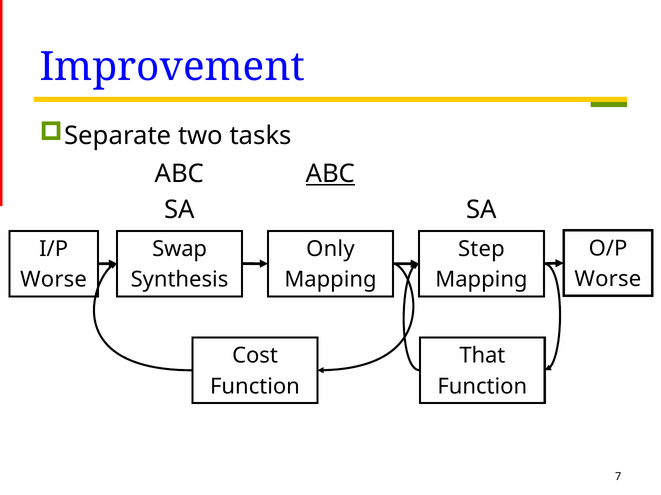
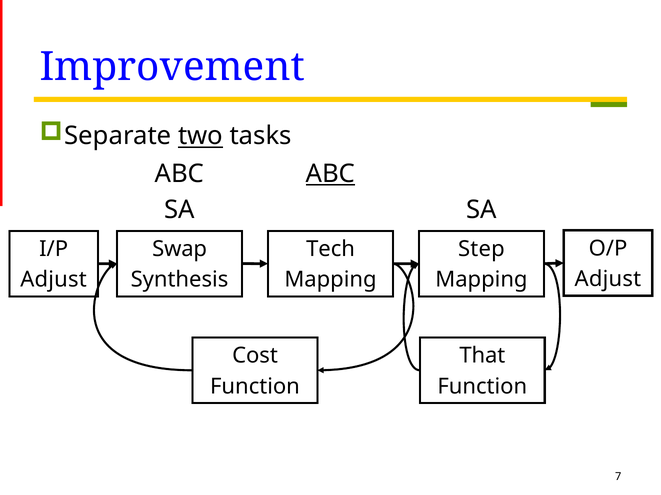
two underline: none -> present
Only: Only -> Tech
Worse at (608, 280): Worse -> Adjust
Worse at (54, 280): Worse -> Adjust
